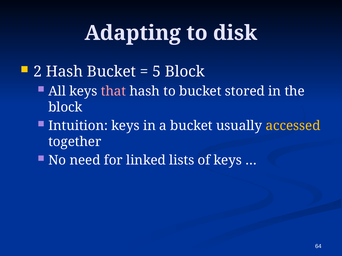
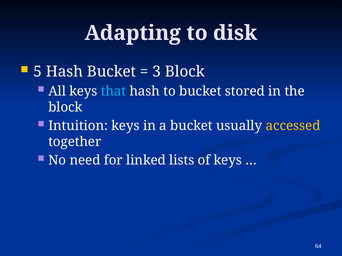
2: 2 -> 5
5: 5 -> 3
that colour: pink -> light blue
